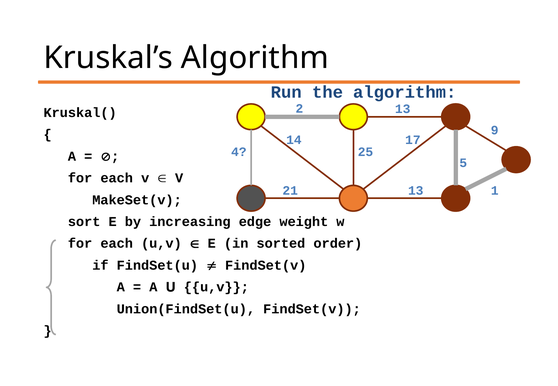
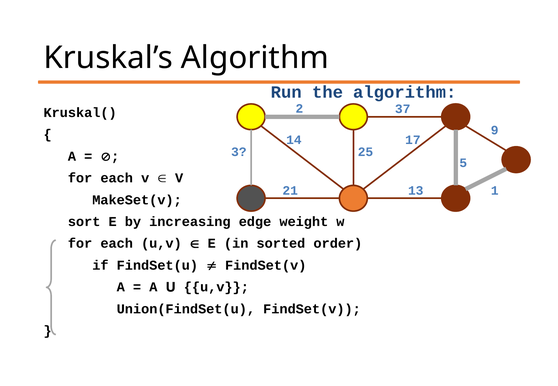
2 13: 13 -> 37
4: 4 -> 3
